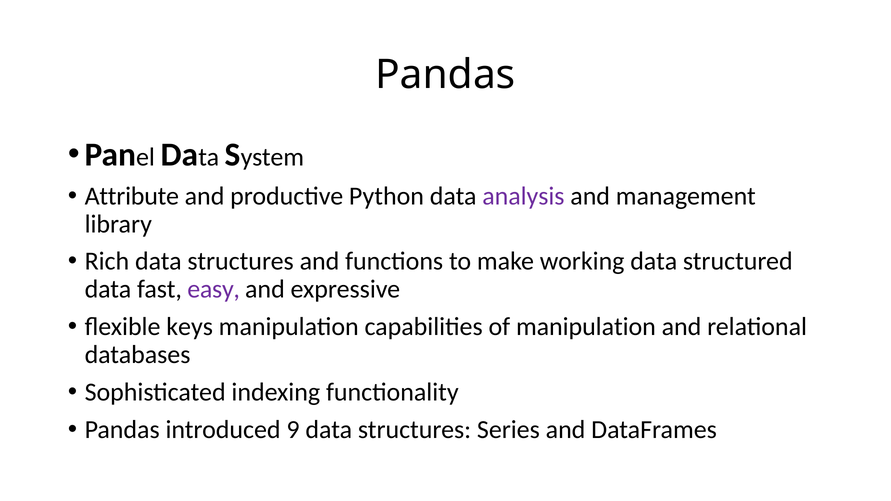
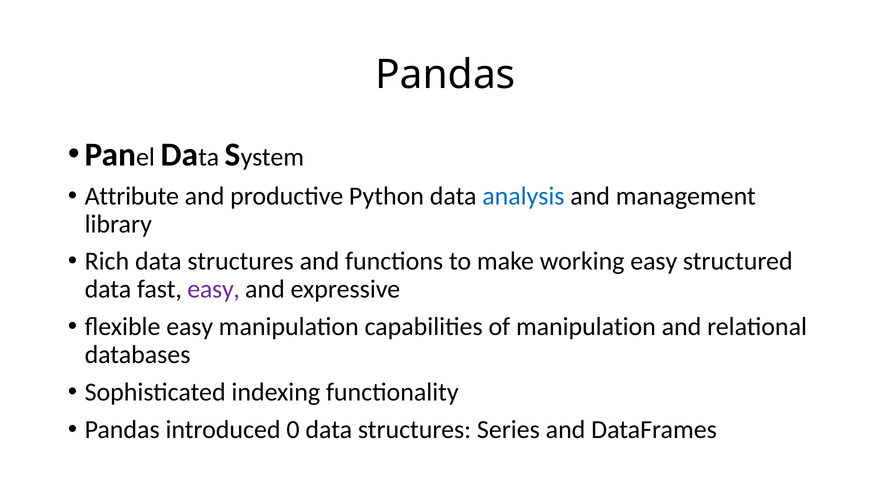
analysis colour: purple -> blue
working data: data -> easy
flexible keys: keys -> easy
9: 9 -> 0
